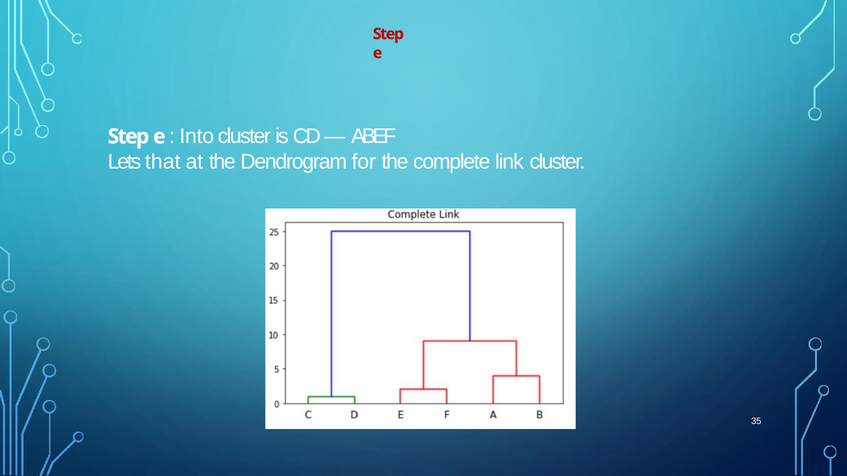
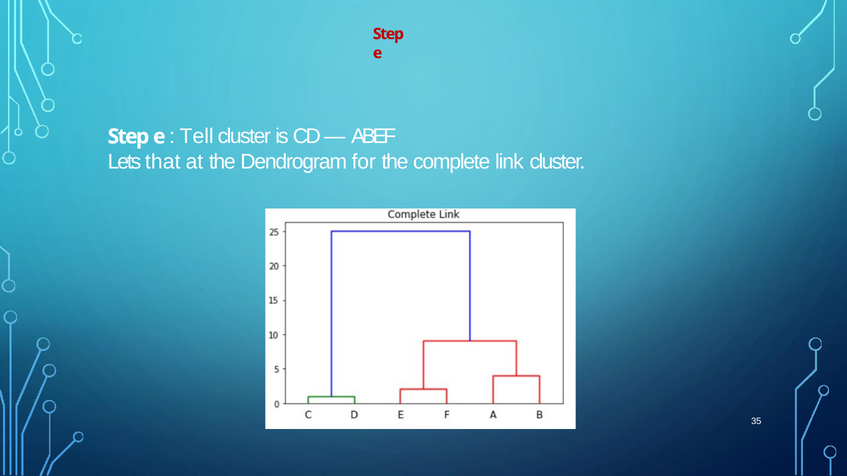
Into: Into -> Tell
